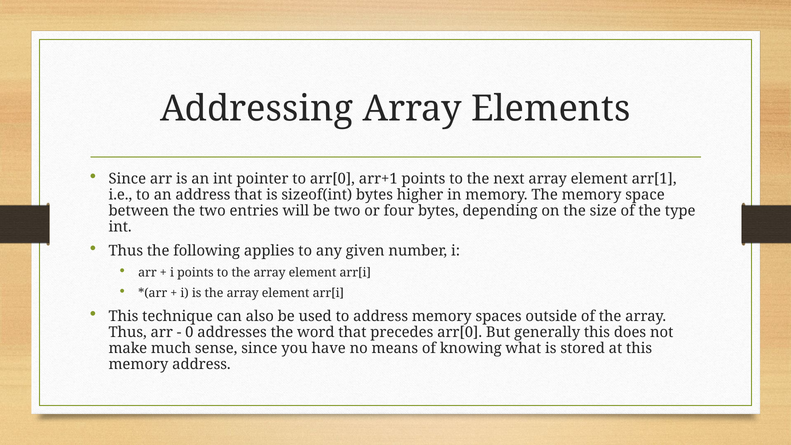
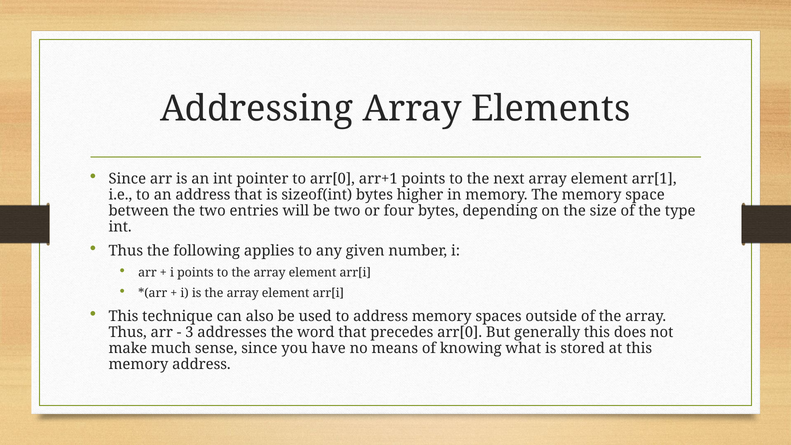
0: 0 -> 3
